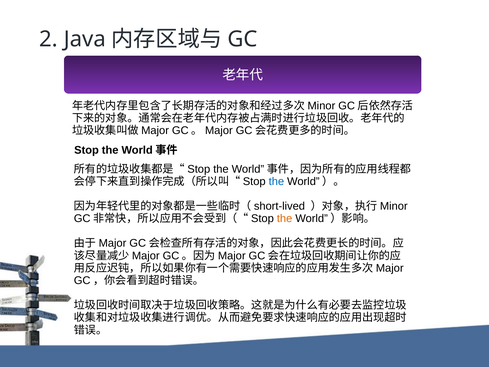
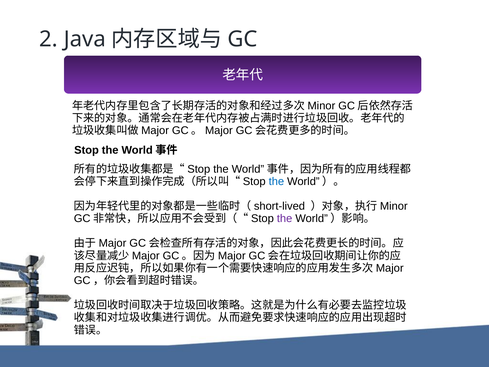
the at (285, 218) colour: orange -> purple
